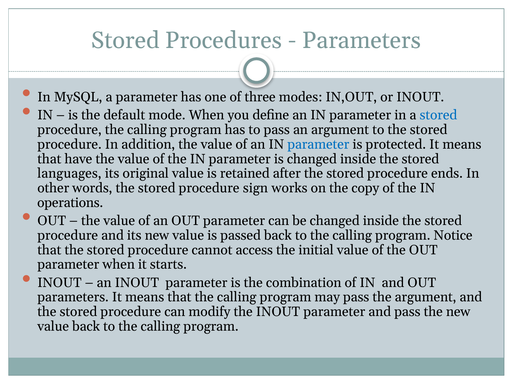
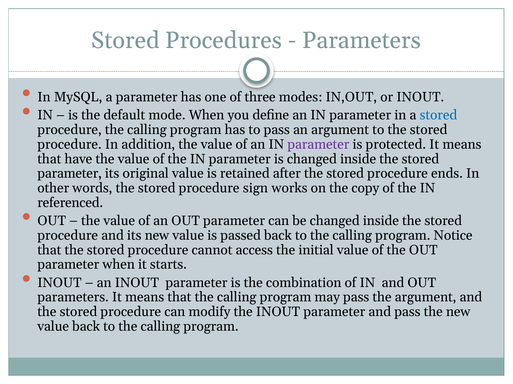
parameter at (318, 145) colour: blue -> purple
languages at (69, 174): languages -> parameter
operations: operations -> referenced
